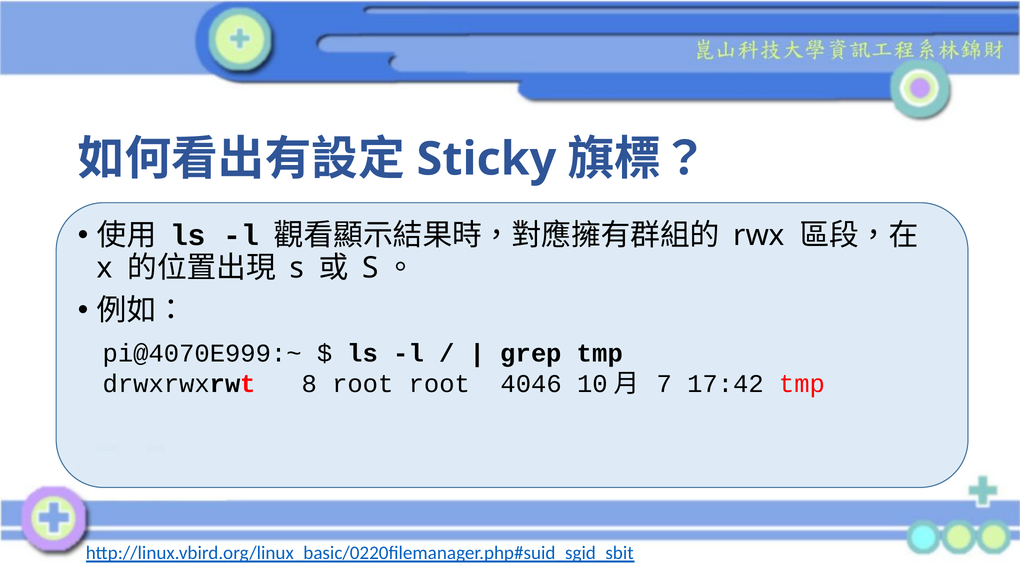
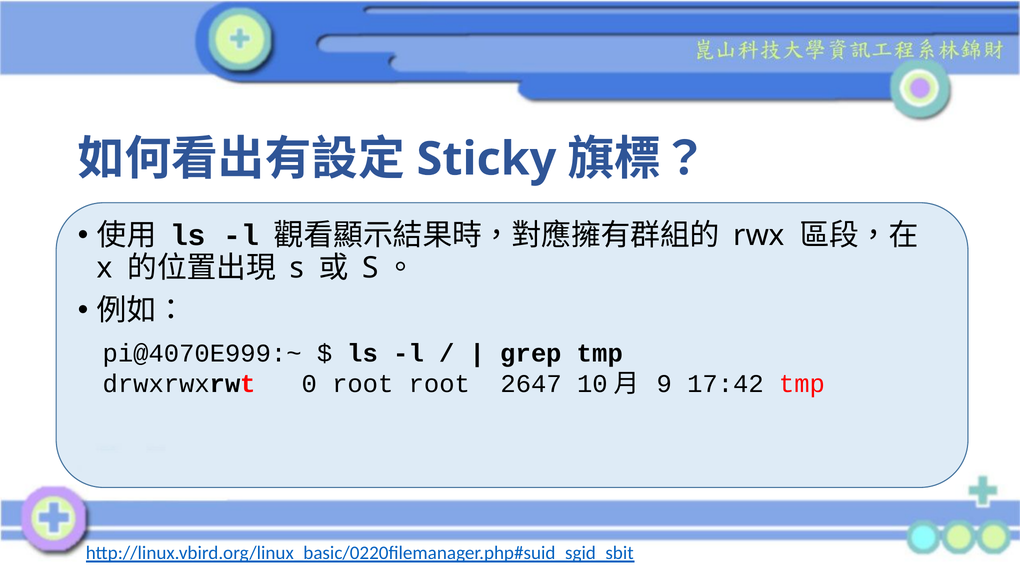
8: 8 -> 0
4046: 4046 -> 2647
7: 7 -> 9
